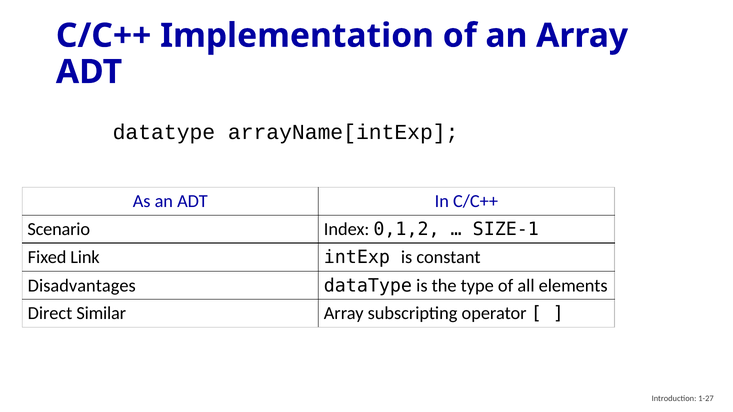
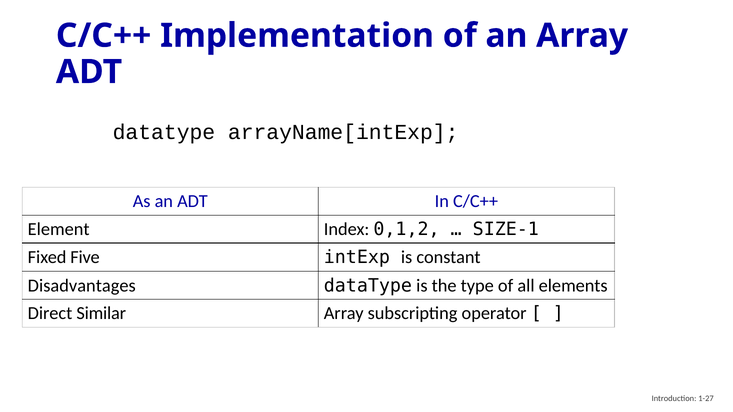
Scenario: Scenario -> Element
Link: Link -> Five
